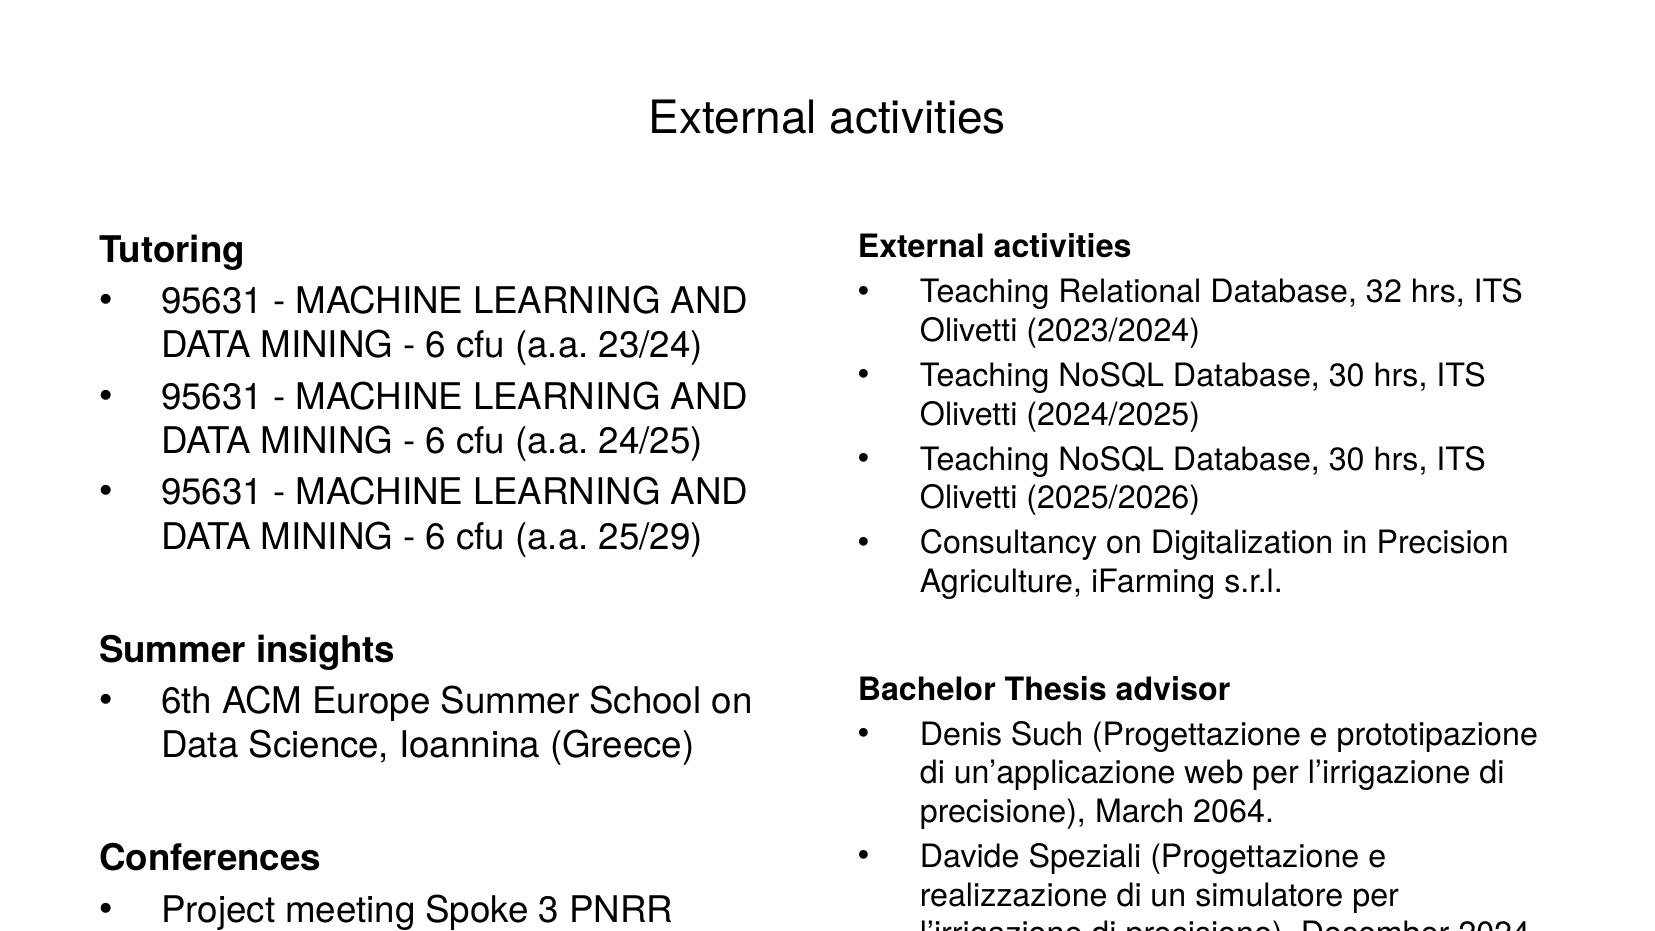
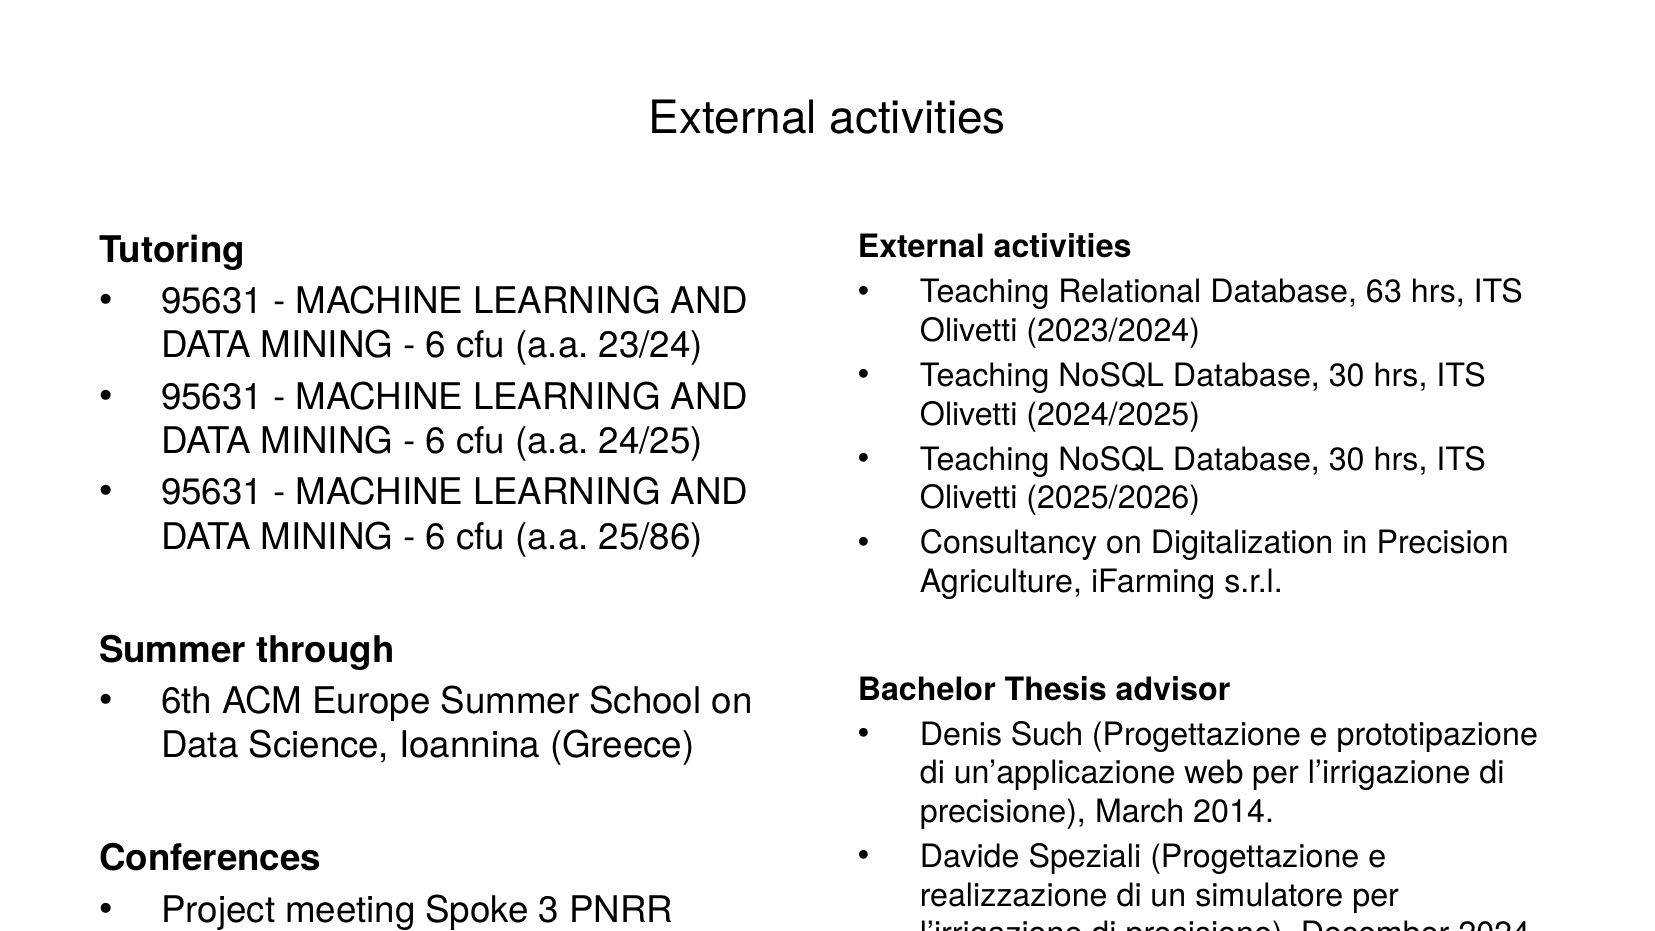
32: 32 -> 63
25/29: 25/29 -> 25/86
insights: insights -> through
2064: 2064 -> 2014
